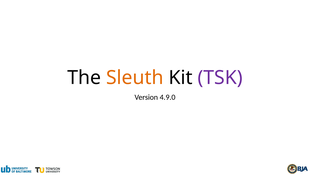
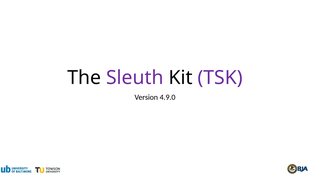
Sleuth colour: orange -> purple
